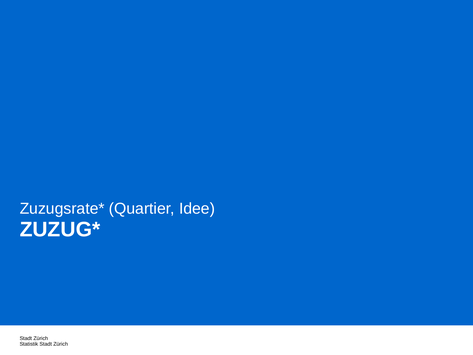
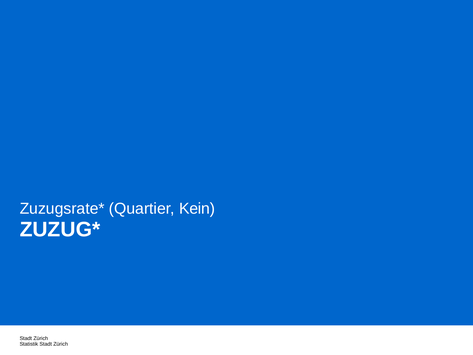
Idee: Idee -> Kein
